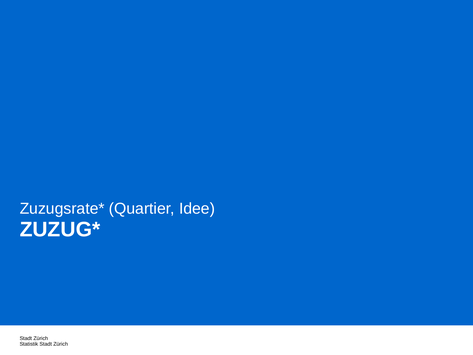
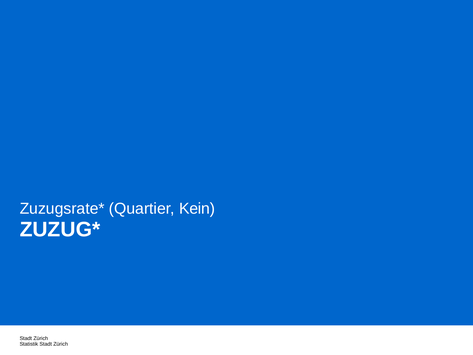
Idee: Idee -> Kein
